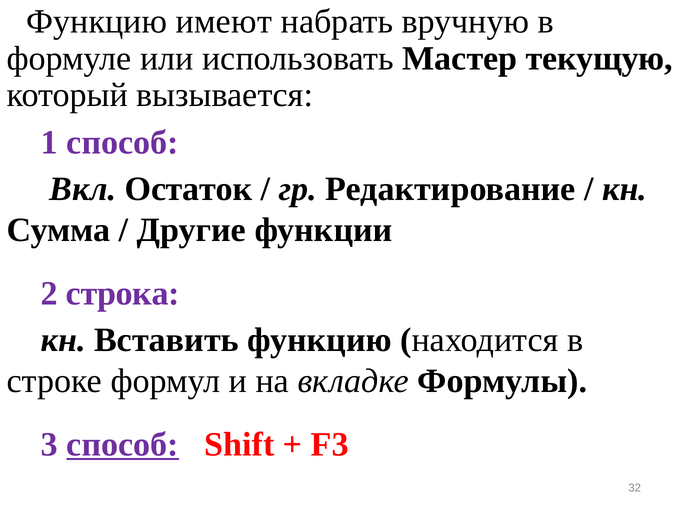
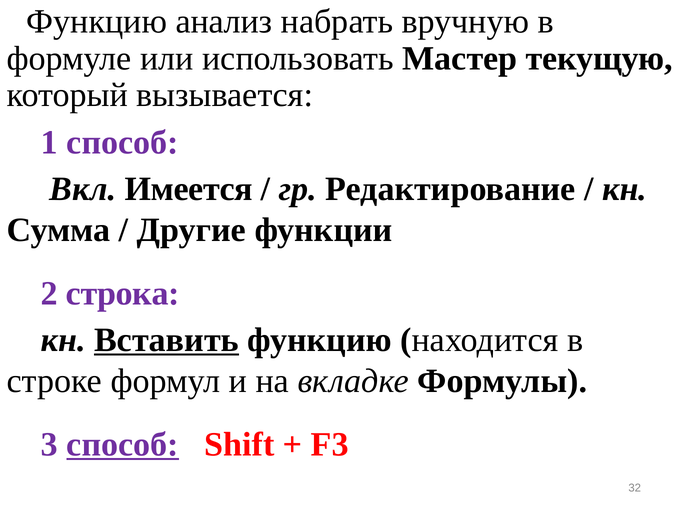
имеют: имеют -> анализ
Остаток: Остаток -> Имеется
Вставить underline: none -> present
